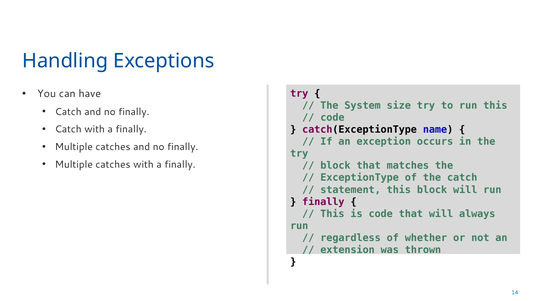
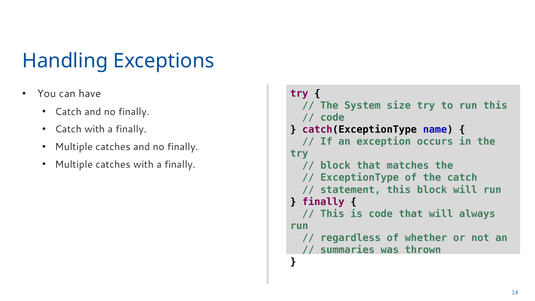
extension: extension -> summaries
